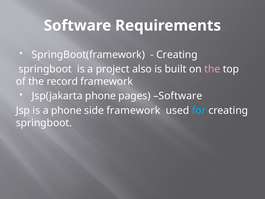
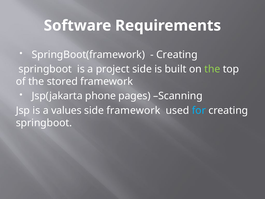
project also: also -> side
the at (212, 69) colour: pink -> light green
record: record -> stored
pages Software: Software -> Scanning
a phone: phone -> values
